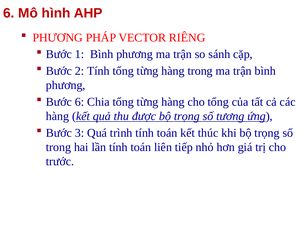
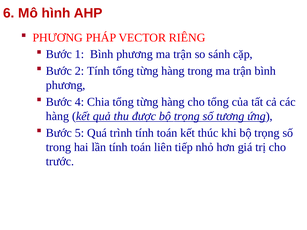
Bước 6: 6 -> 4
3: 3 -> 5
